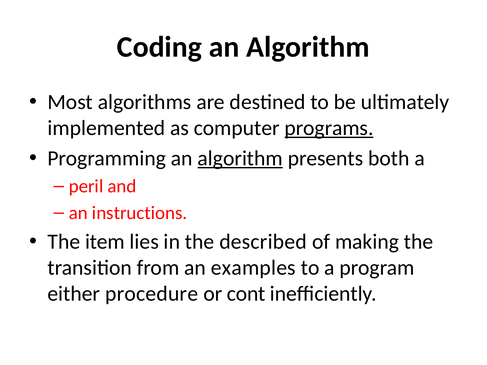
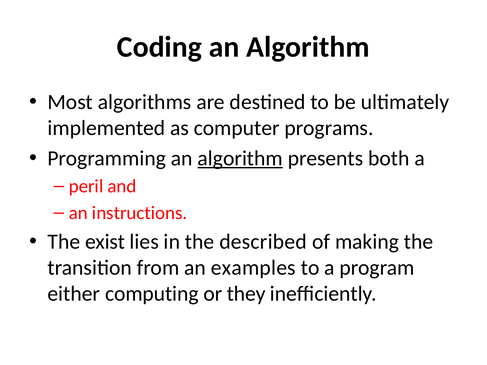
programs underline: present -> none
item: item -> exist
procedure: procedure -> computing
cont: cont -> they
